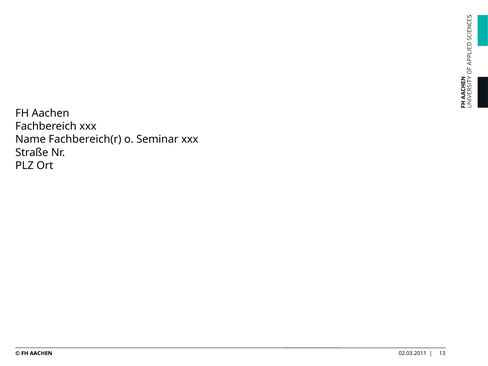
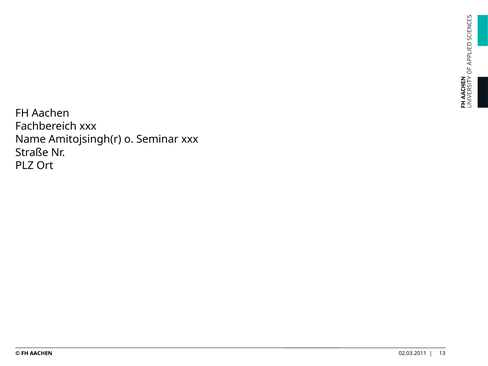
Fachbereich(r: Fachbereich(r -> Amitojsingh(r
